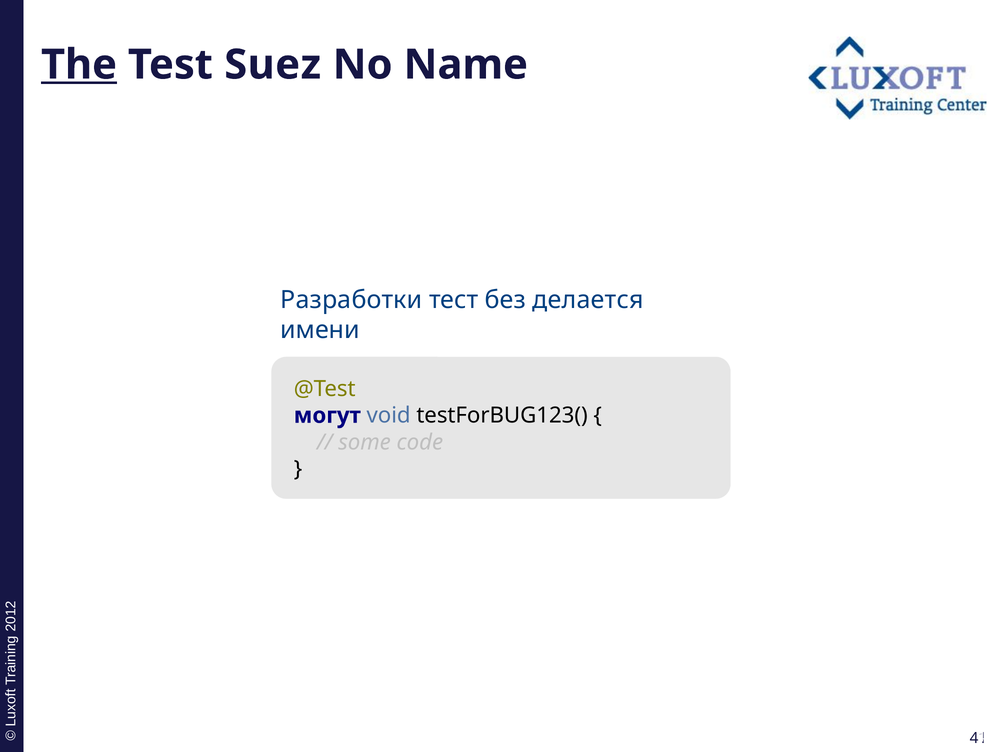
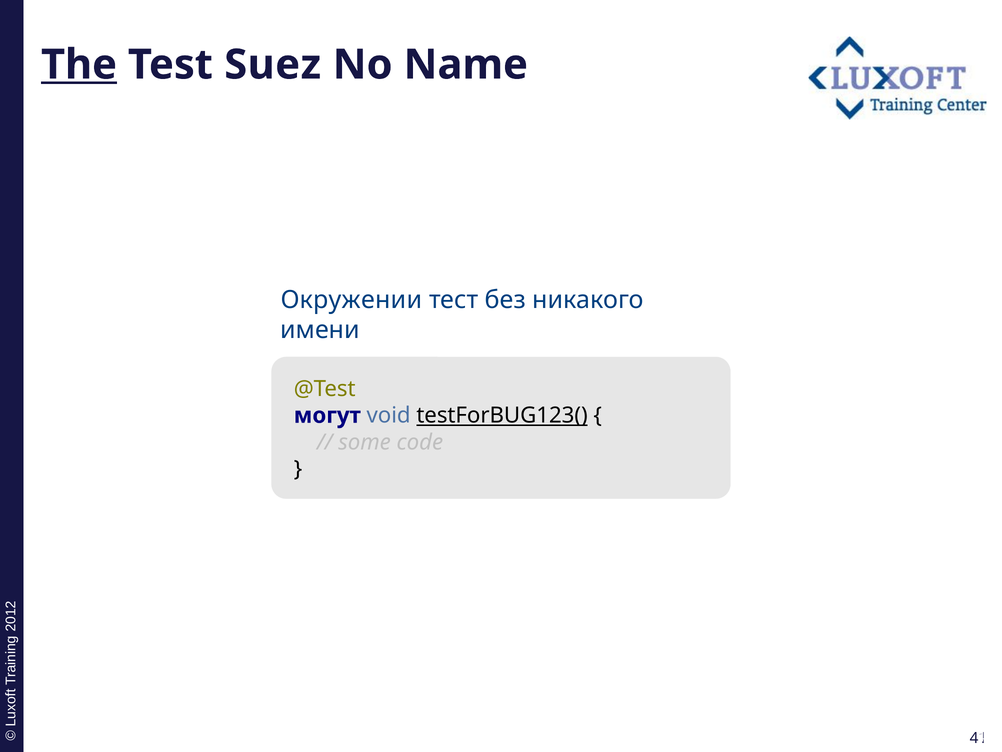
Разработки: Разработки -> Окружении
делается: делается -> никакого
testForBUG123( underline: none -> present
